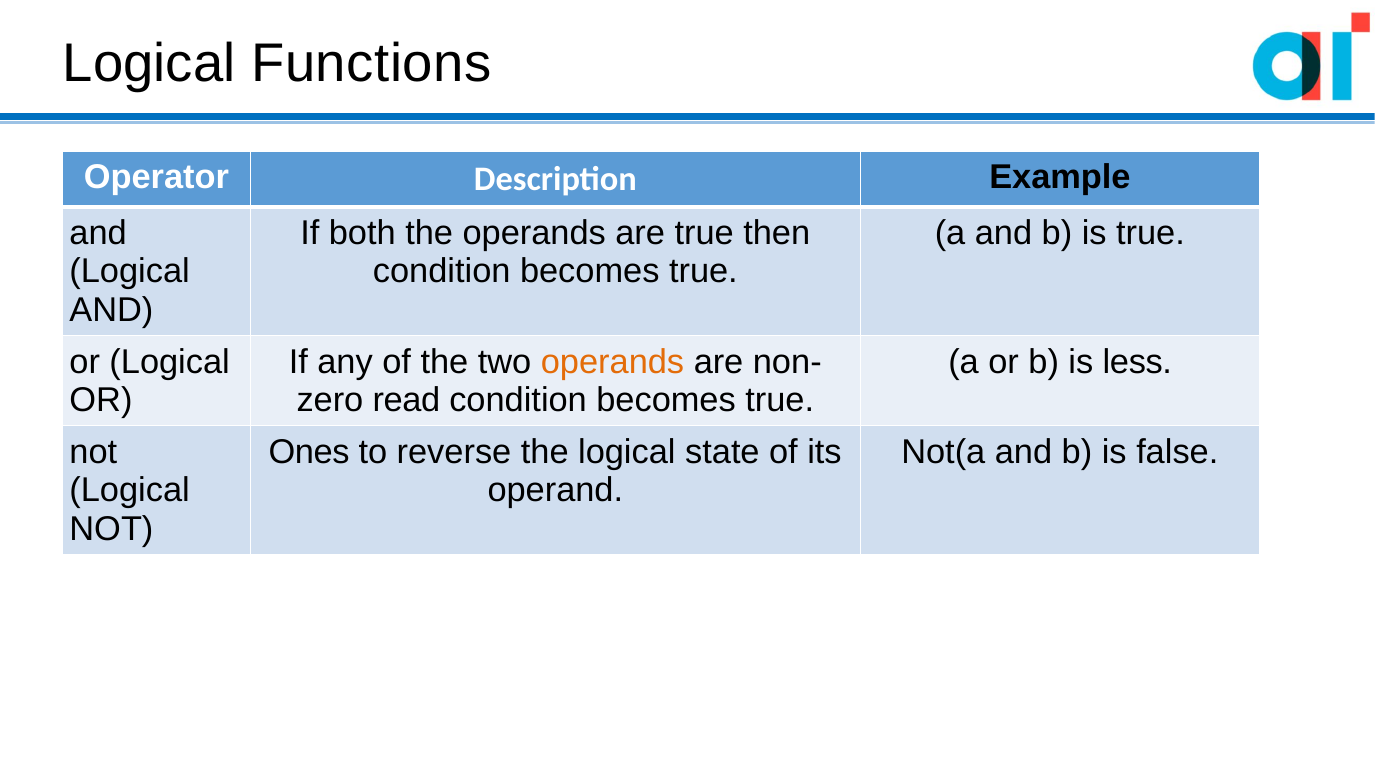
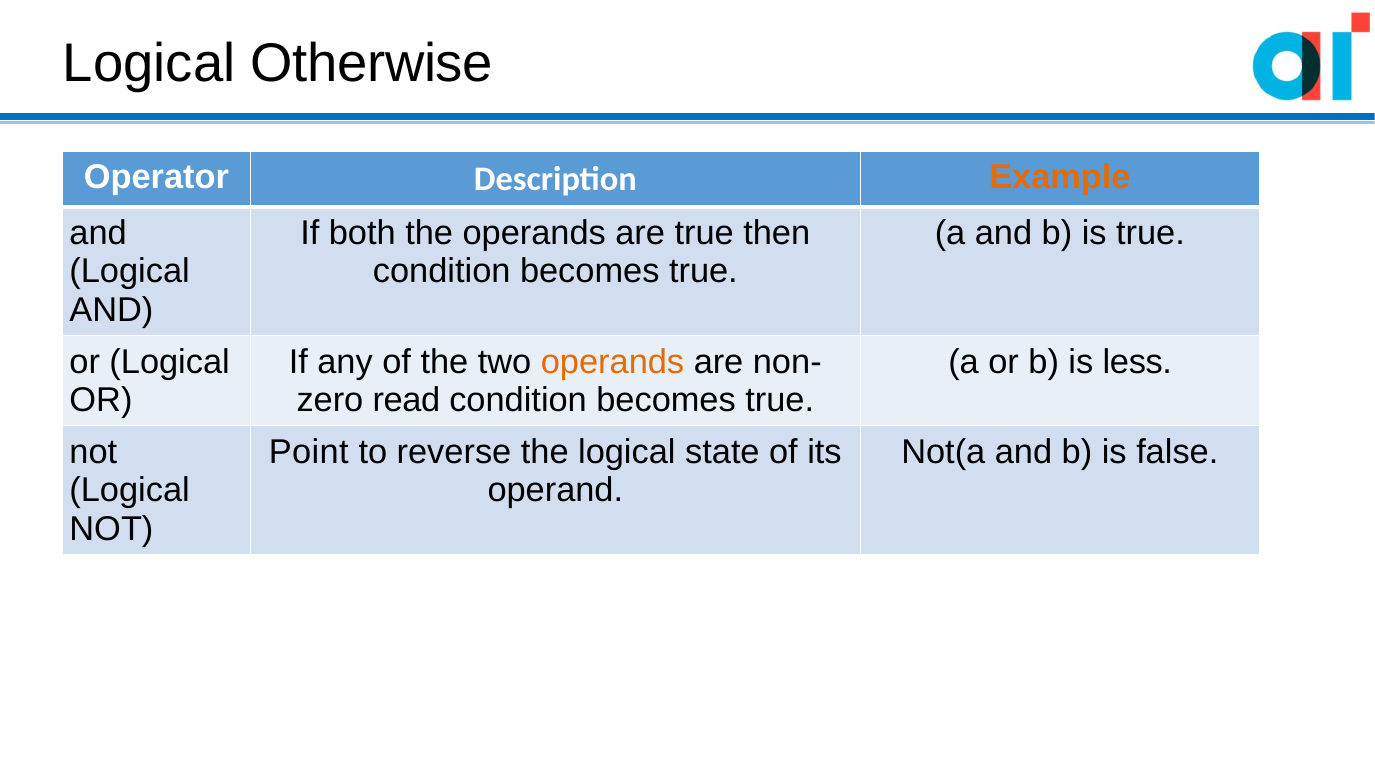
Functions: Functions -> Otherwise
Example colour: black -> orange
Ones: Ones -> Point
